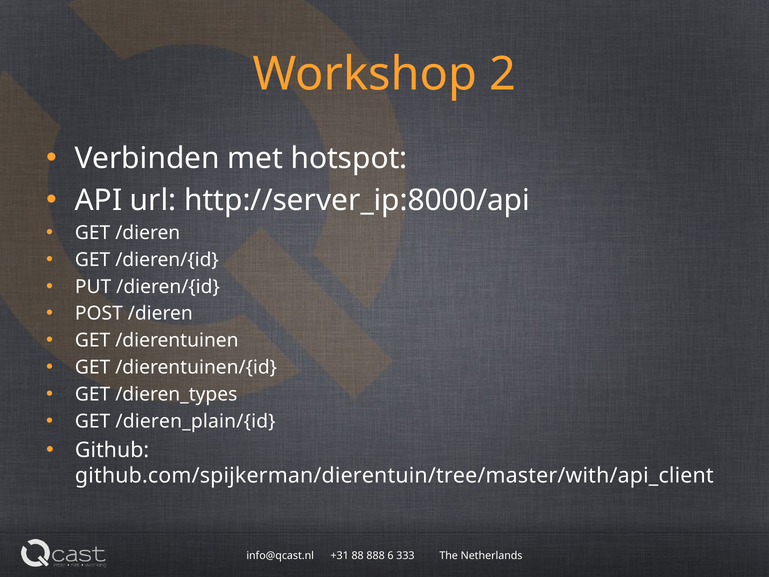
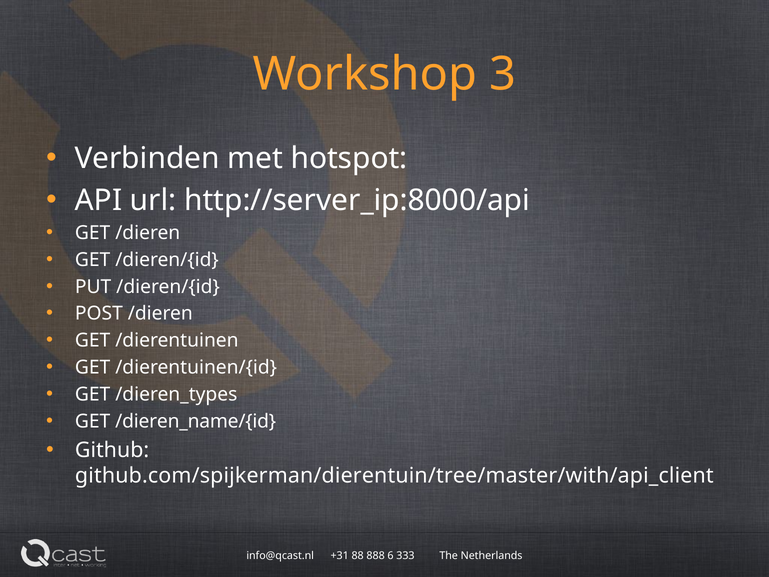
2: 2 -> 3
/dieren_plain/{id: /dieren_plain/{id -> /dieren_name/{id
